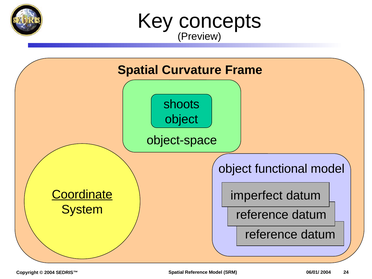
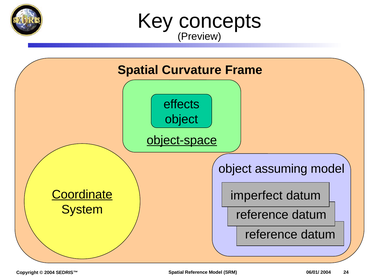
shoots: shoots -> effects
object-space underline: none -> present
functional: functional -> assuming
